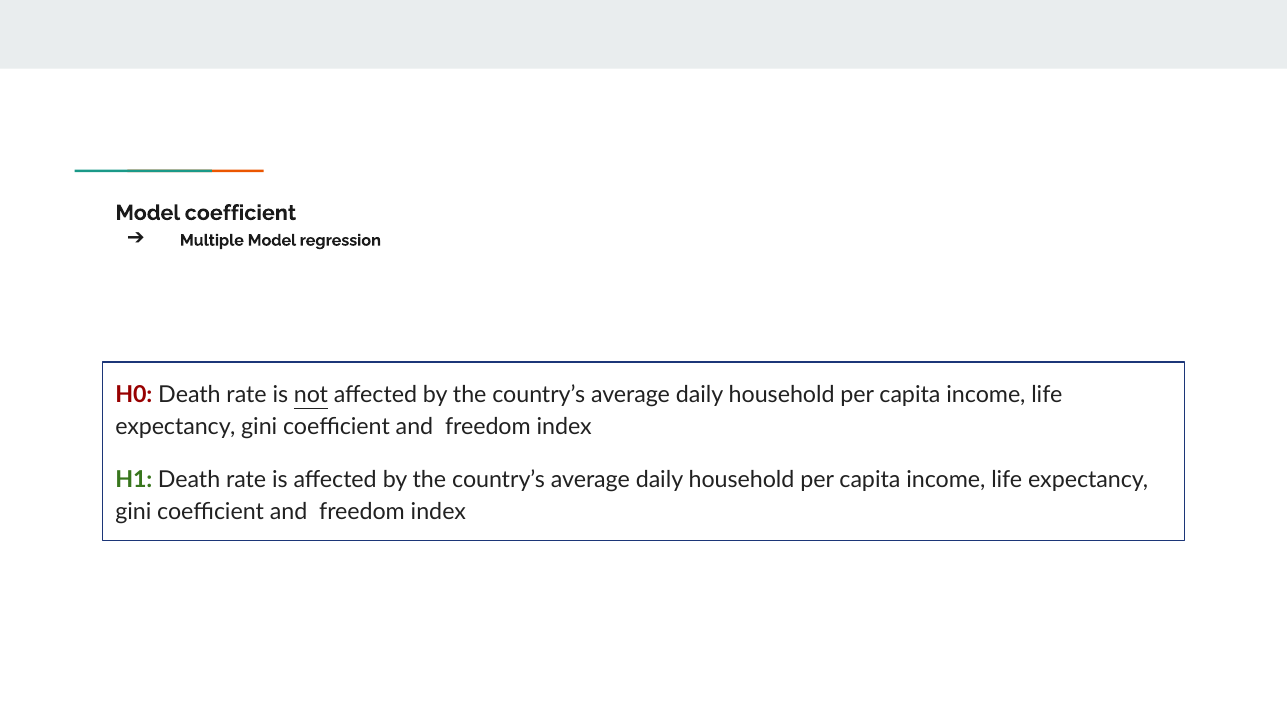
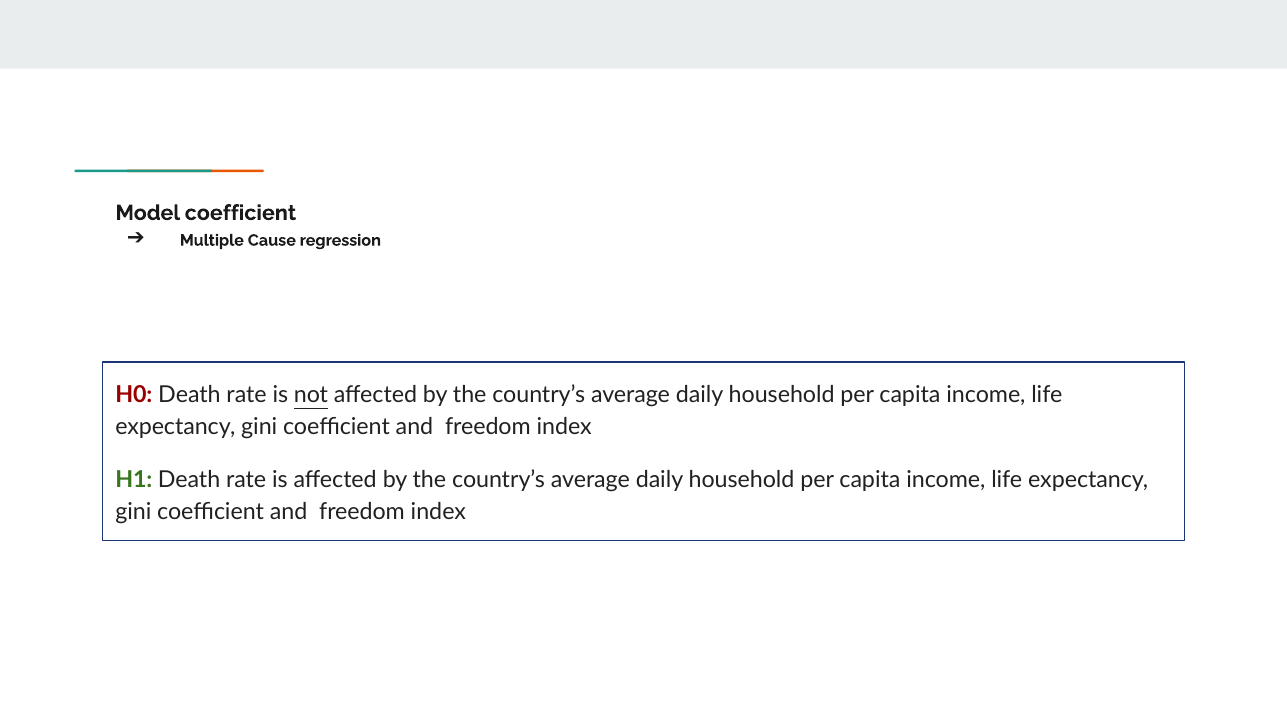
Multiple Model: Model -> Cause
